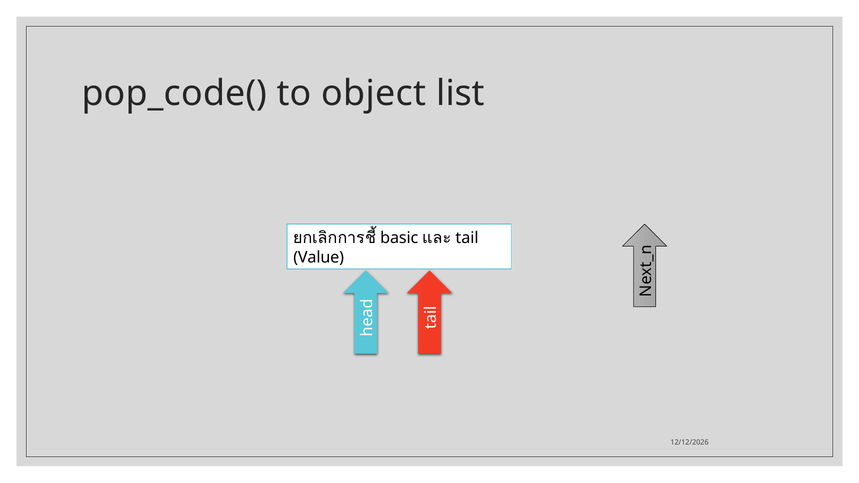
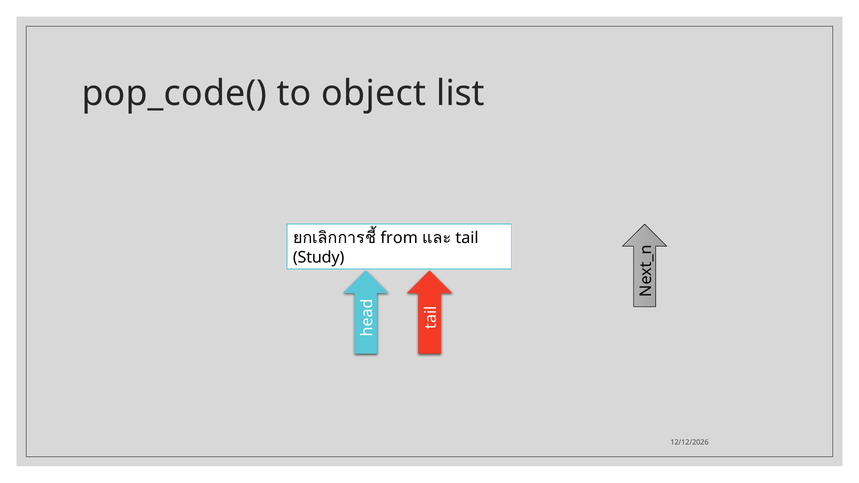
basic: basic -> from
Value: Value -> Study
